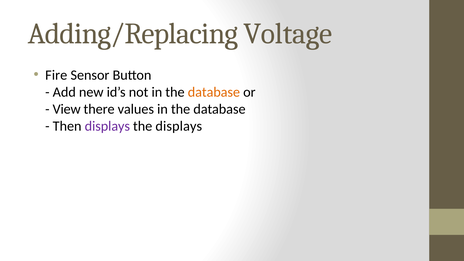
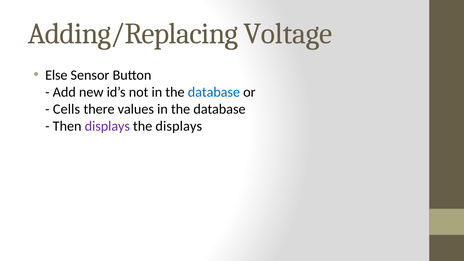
Fire: Fire -> Else
database at (214, 92) colour: orange -> blue
View: View -> Cells
